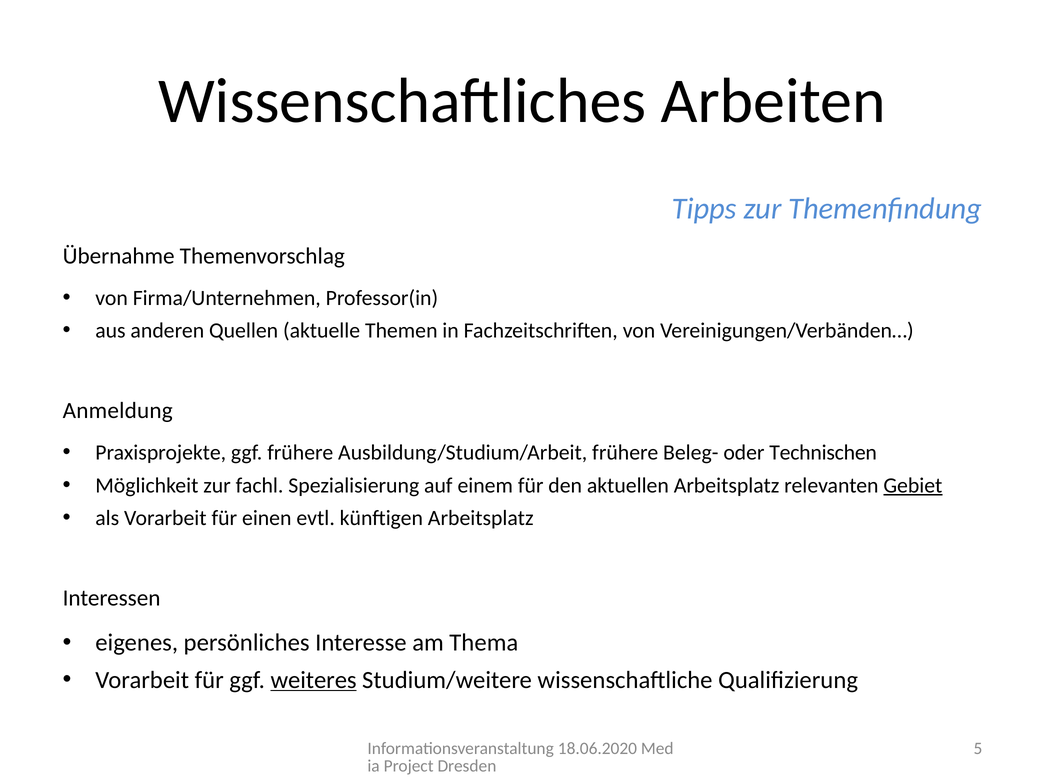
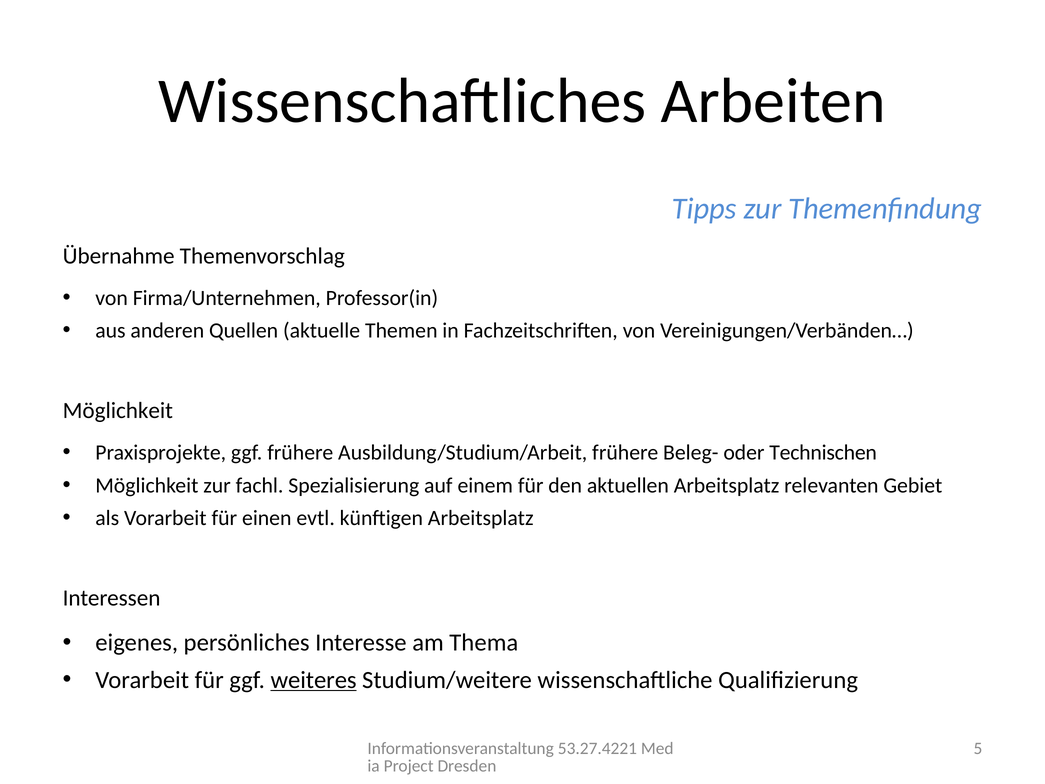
Anmeldung at (118, 410): Anmeldung -> Möglichkeit
Gebiet underline: present -> none
18.06.2020: 18.06.2020 -> 53.27.4221
